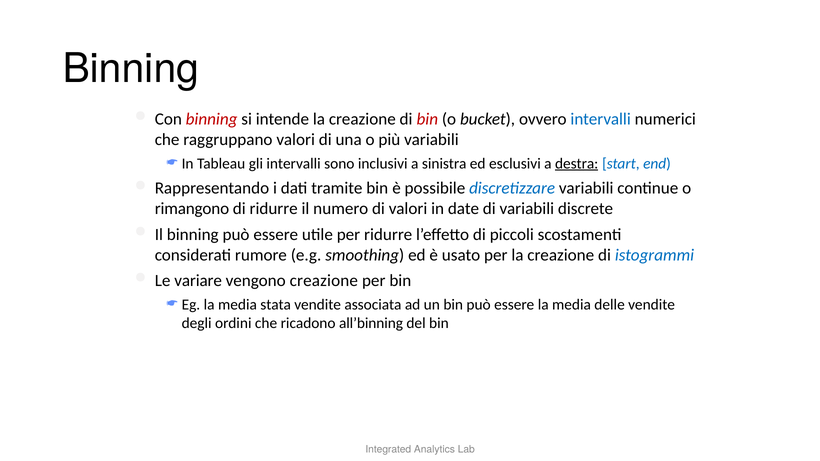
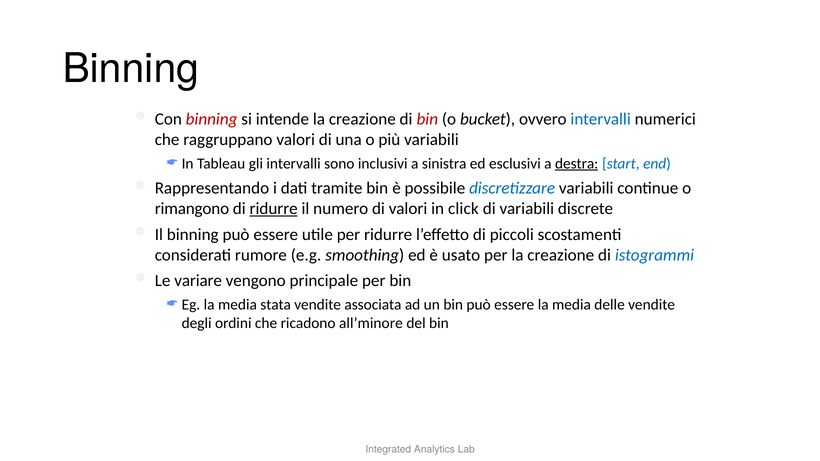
ridurre at (274, 209) underline: none -> present
date: date -> click
vengono creazione: creazione -> principale
all’binning: all’binning -> all’minore
